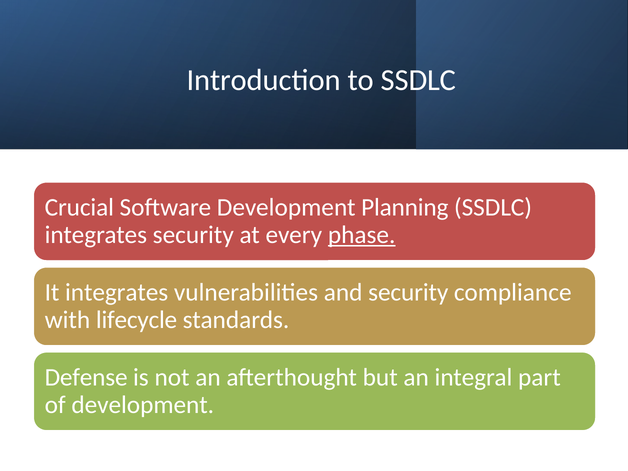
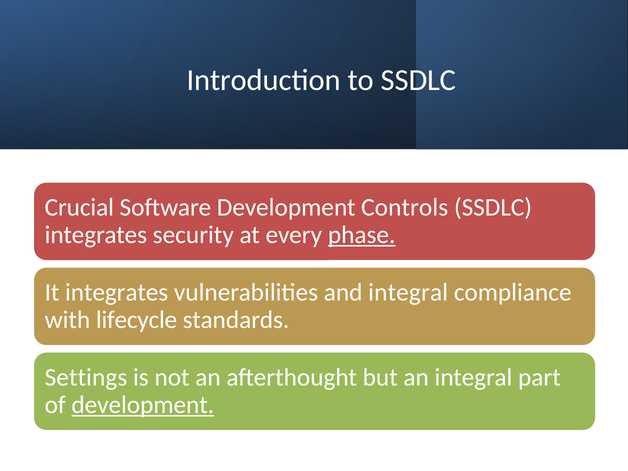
Planning: Planning -> Controls
and security: security -> integral
Defense: Defense -> Settings
development at (143, 405) underline: none -> present
